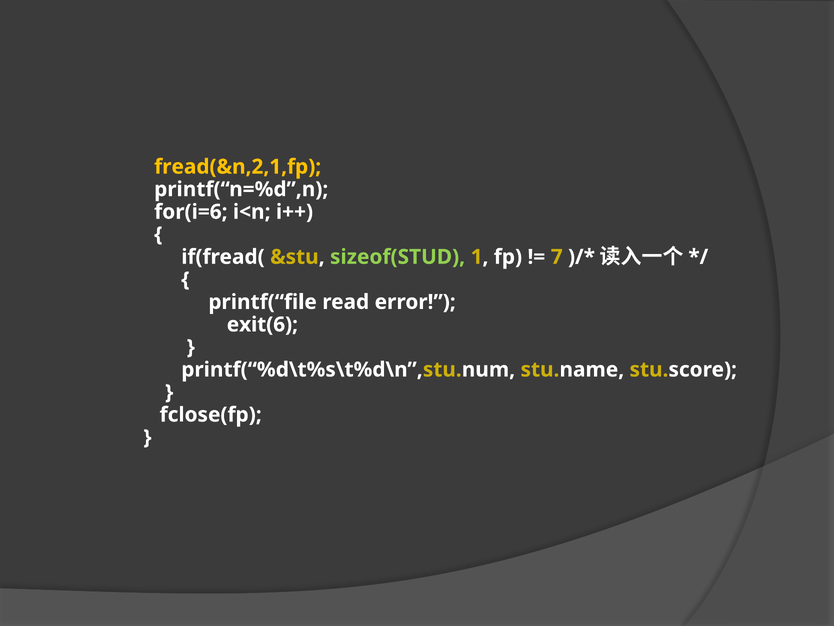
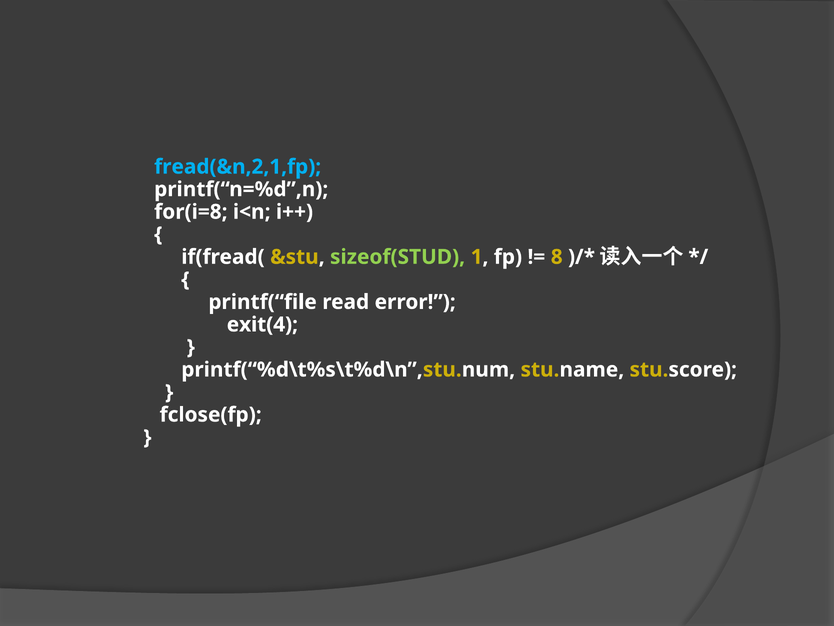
fread(&n,2,1,fp colour: yellow -> light blue
for(i=6: for(i=6 -> for(i=8
7: 7 -> 8
exit(6: exit(6 -> exit(4
